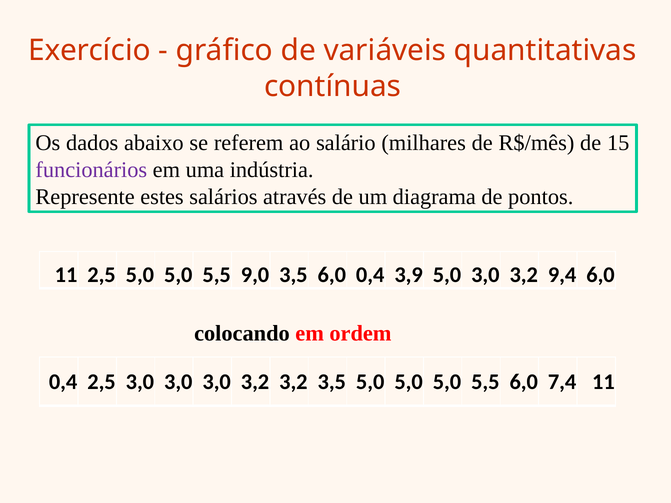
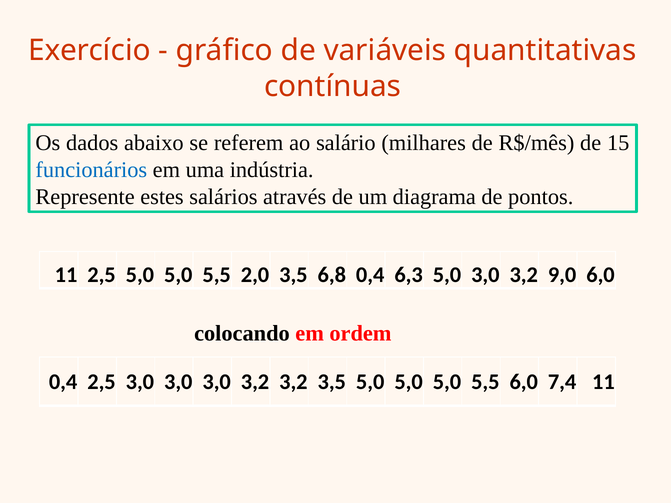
funcionários colour: purple -> blue
9,0: 9,0 -> 2,0
3,5 6,0: 6,0 -> 6,8
3,9: 3,9 -> 6,3
9,4: 9,4 -> 9,0
